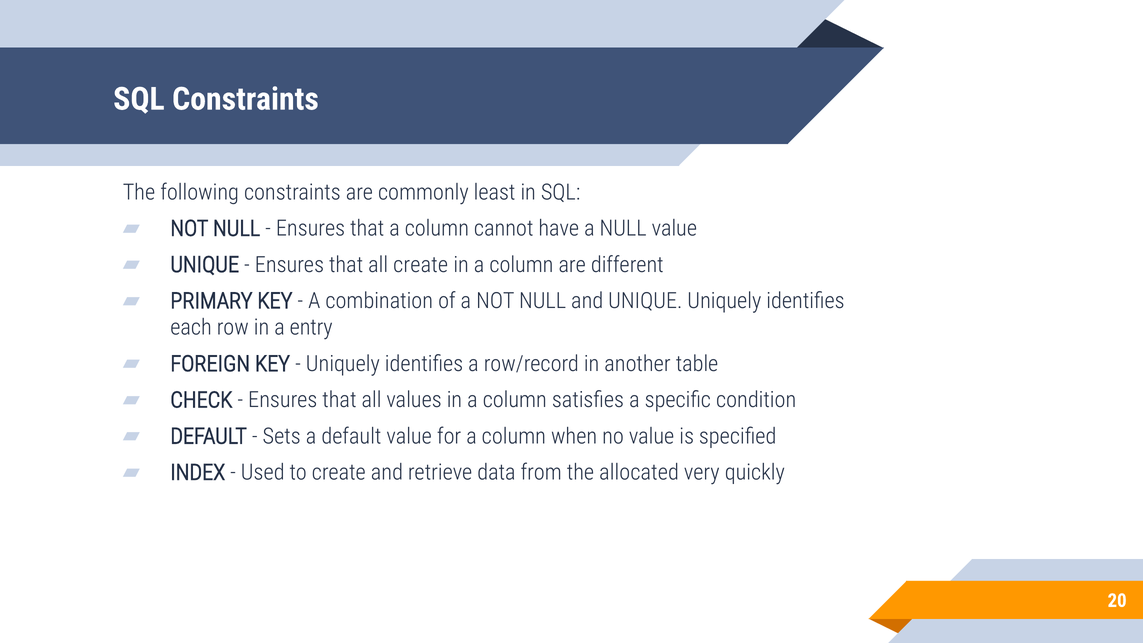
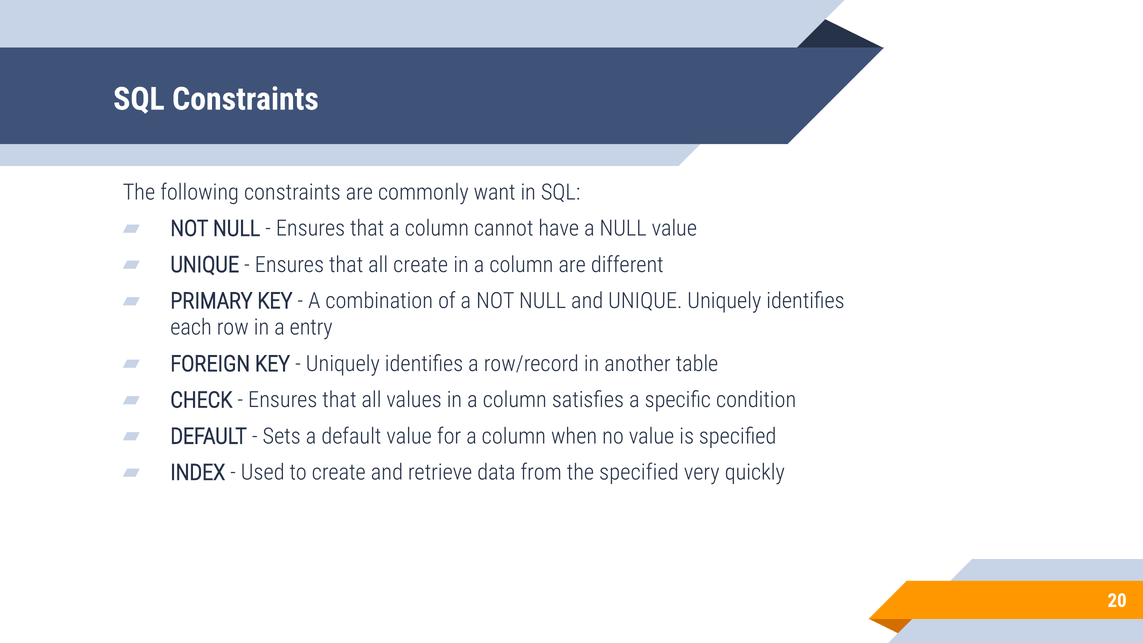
least: least -> want
the allocated: allocated -> specified
